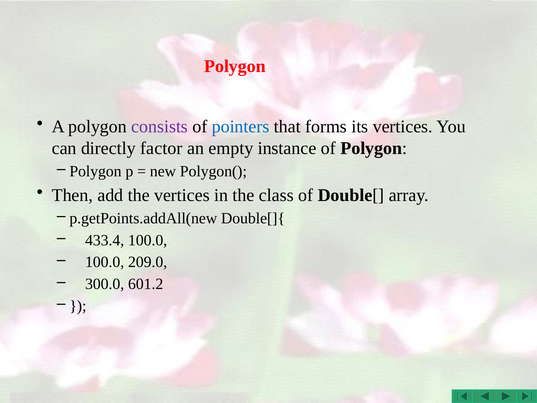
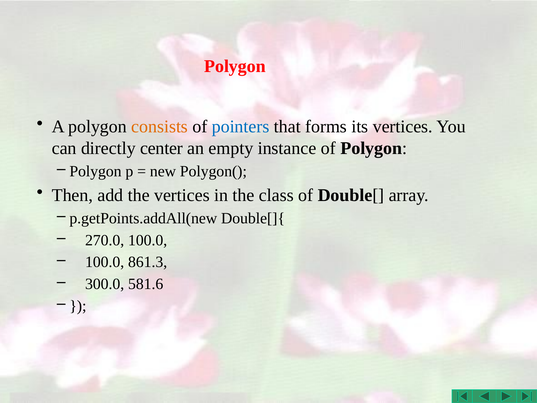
consists colour: purple -> orange
factor: factor -> center
433.4: 433.4 -> 270.0
209.0: 209.0 -> 861.3
601.2: 601.2 -> 581.6
